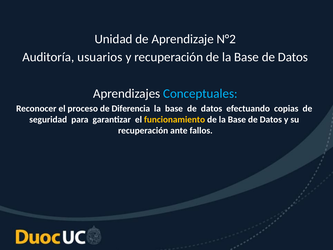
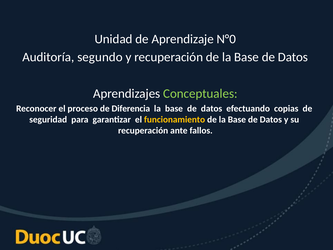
N°2: N°2 -> N°0
usuarios: usuarios -> segundo
Conceptuales colour: light blue -> light green
